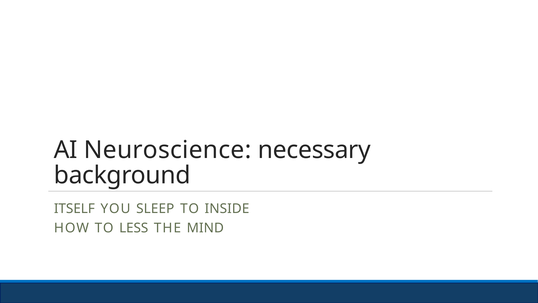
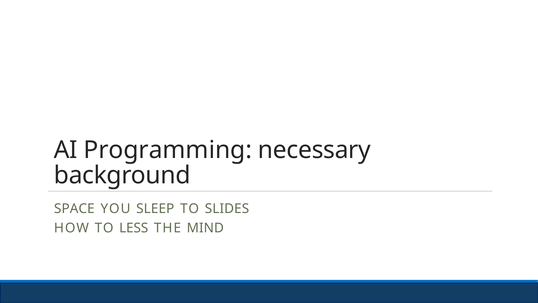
Neuroscience: Neuroscience -> Programming
ITSELF: ITSELF -> SPACE
INSIDE: INSIDE -> SLIDES
